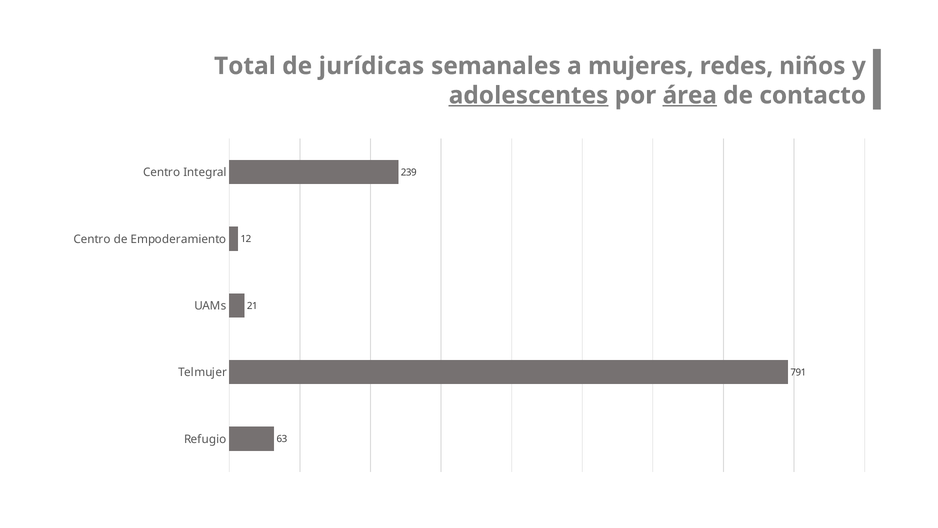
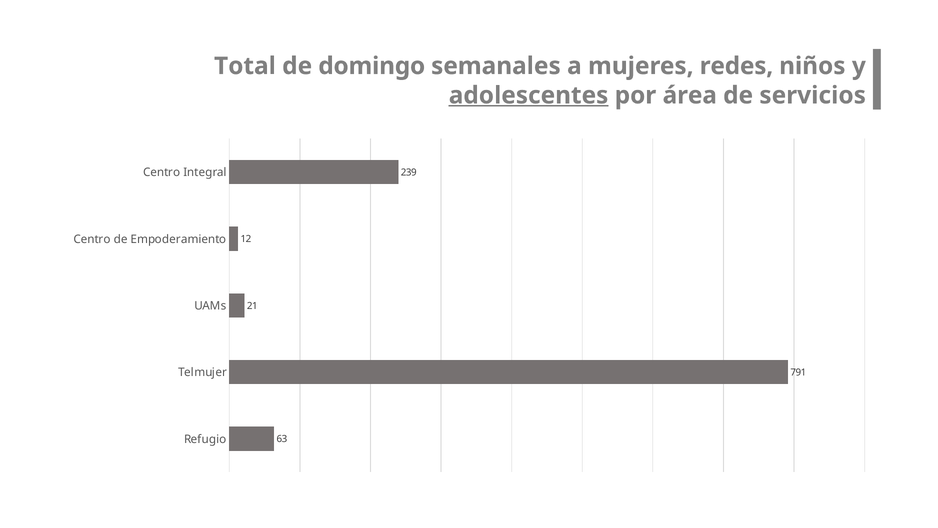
jurídicas: jurídicas -> domingo
área underline: present -> none
contacto: contacto -> servicios
